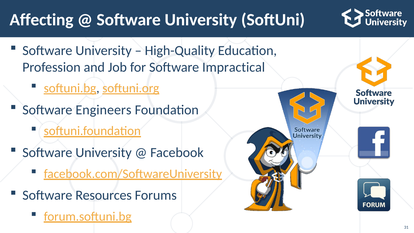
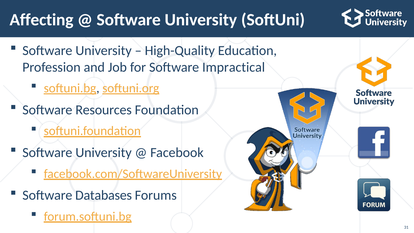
Engineers: Engineers -> Resources
Resources: Resources -> Databases
